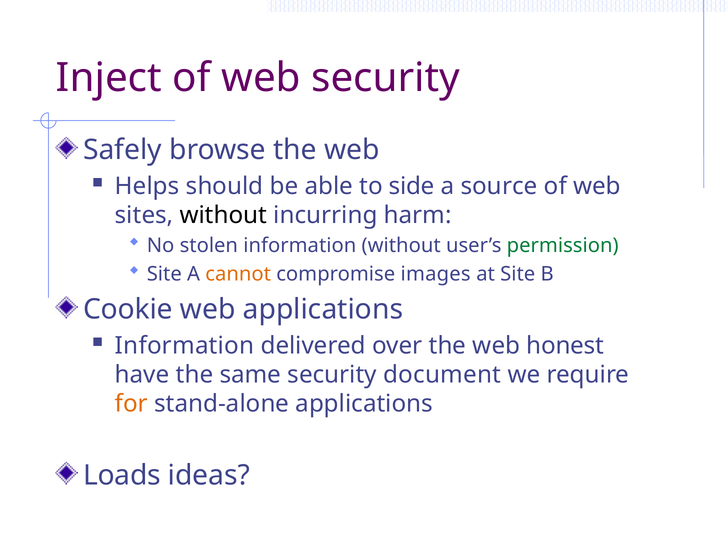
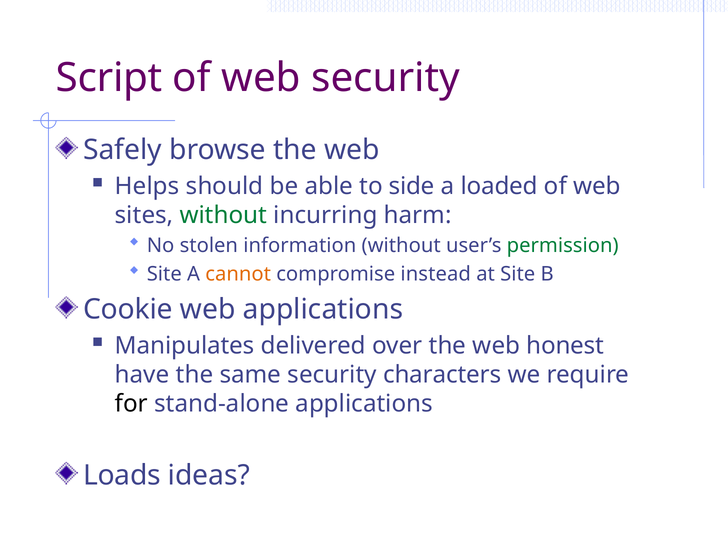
Inject: Inject -> Script
source: source -> loaded
without at (223, 215) colour: black -> green
images: images -> instead
Information at (185, 346): Information -> Manipulates
document: document -> characters
for colour: orange -> black
